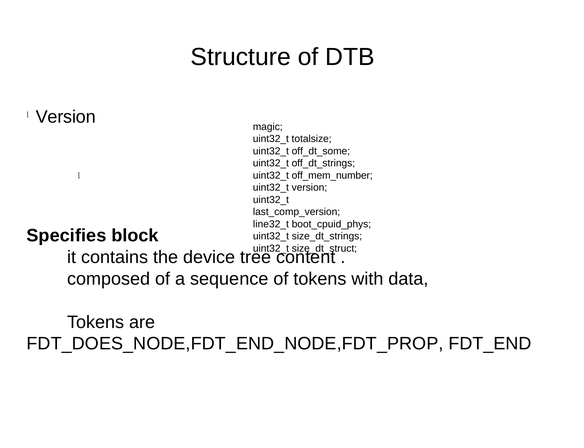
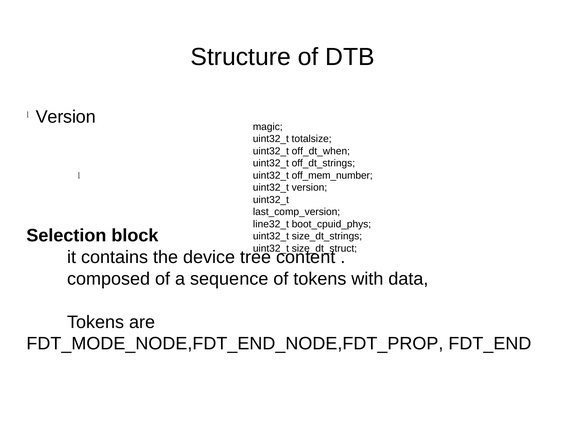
off_dt_some: off_dt_some -> off_dt_when
Specifies: Specifies -> Selection
FDT_DOES_NODE,FDT_END_NODE,FDT_PROP: FDT_DOES_NODE,FDT_END_NODE,FDT_PROP -> FDT_MODE_NODE,FDT_END_NODE,FDT_PROP
